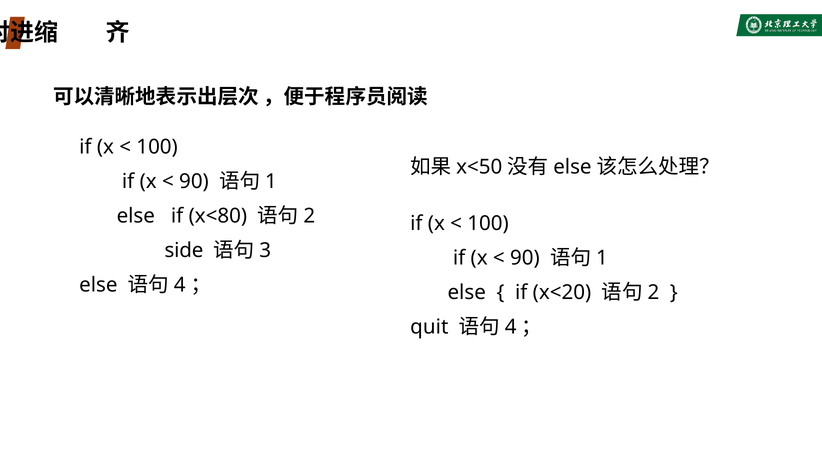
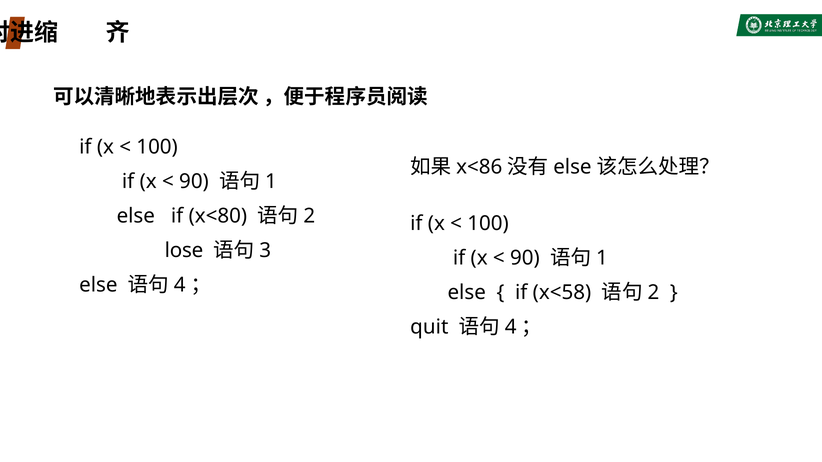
x<50: x<50 -> x<86
side: side -> lose
x<20: x<20 -> x<58
